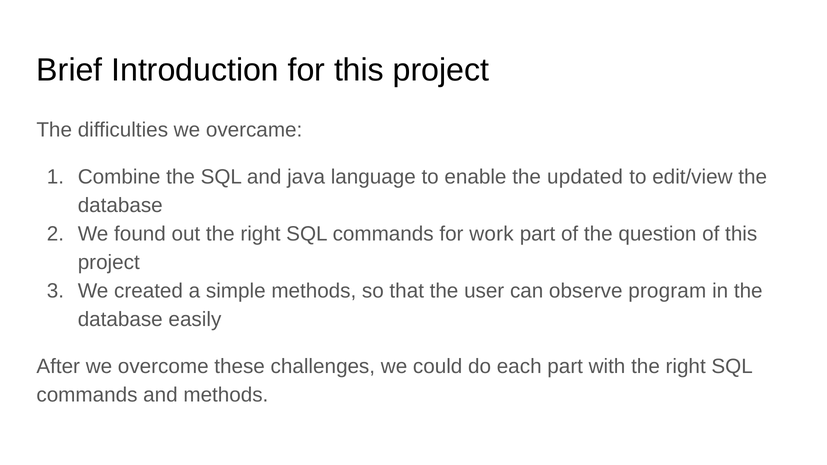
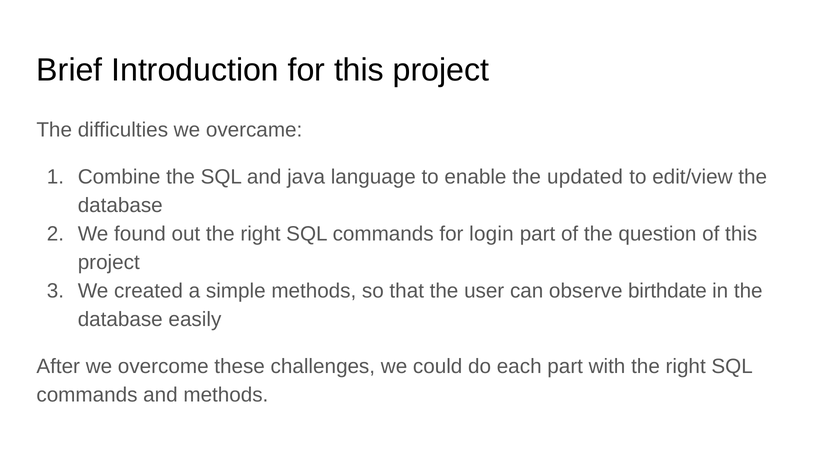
work: work -> login
program: program -> birthdate
